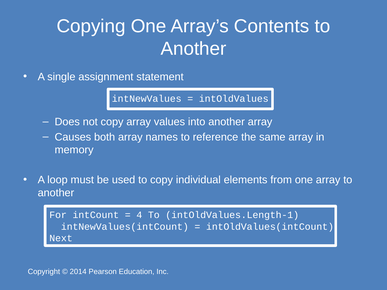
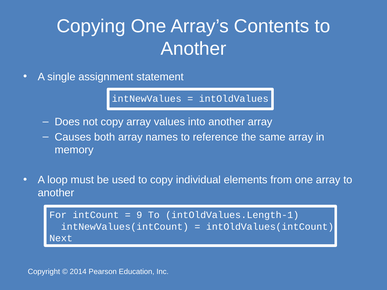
4: 4 -> 9
